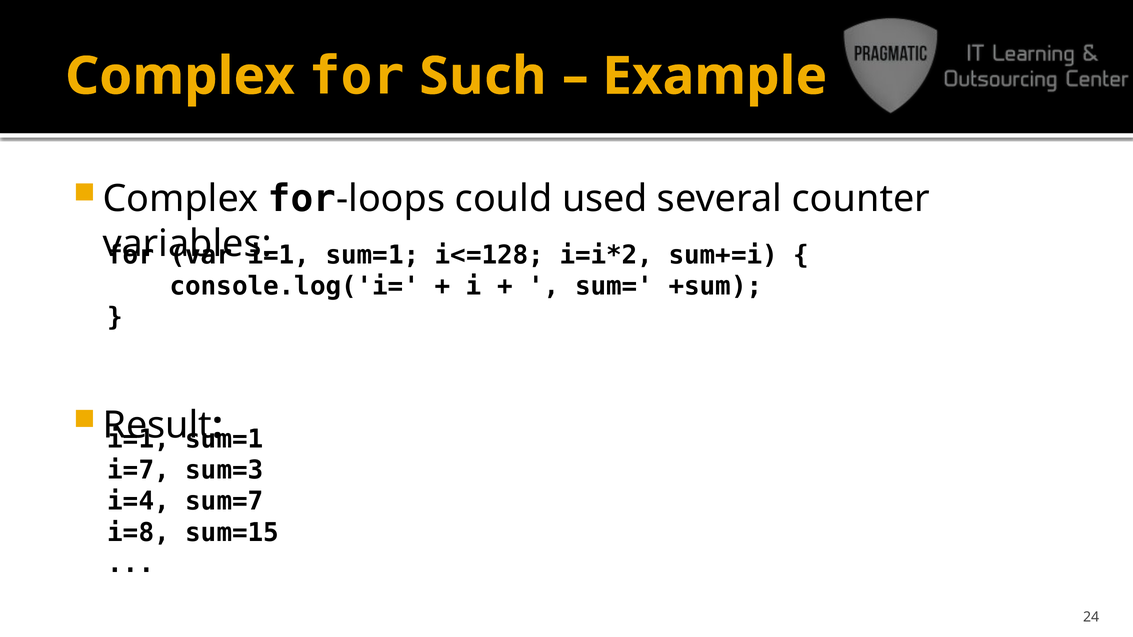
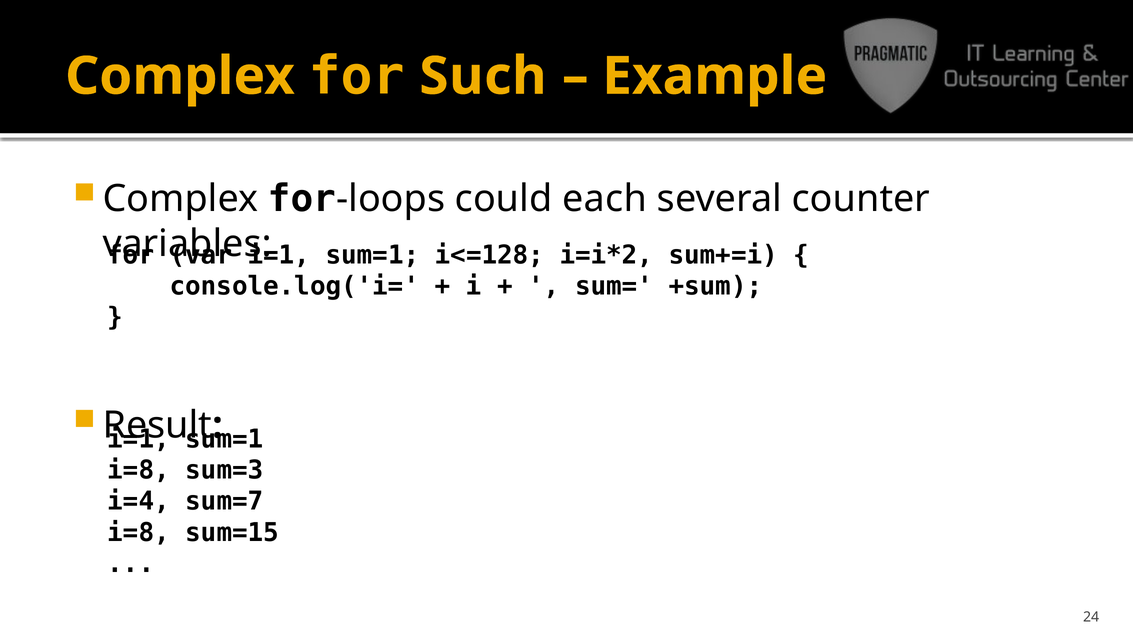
used: used -> each
i=7 at (139, 471): i=7 -> i=8
